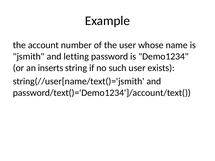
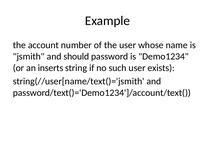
letting: letting -> should
